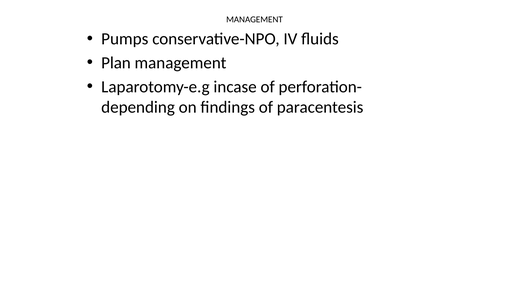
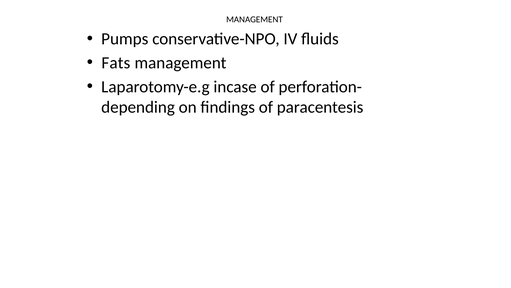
Plan: Plan -> Fats
